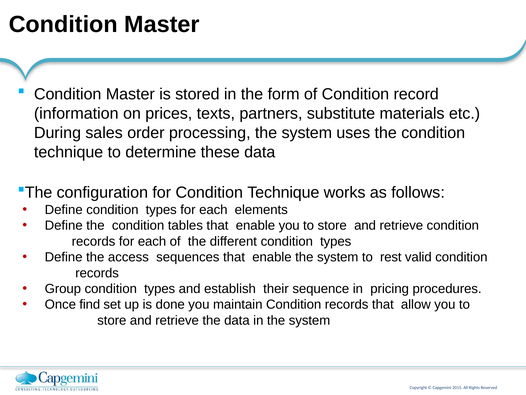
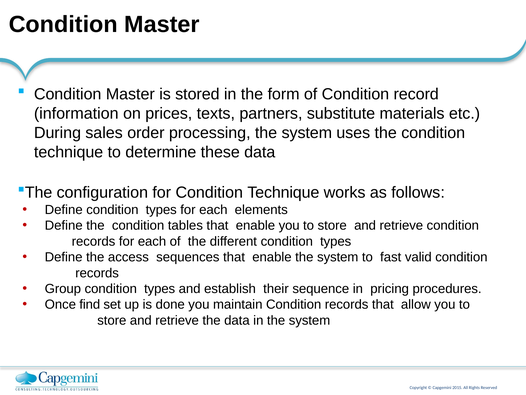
rest: rest -> fast
